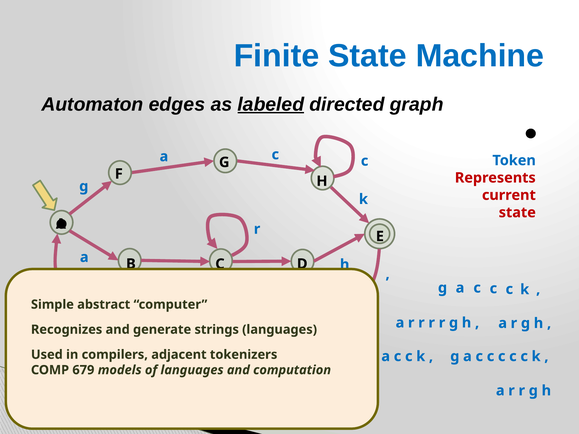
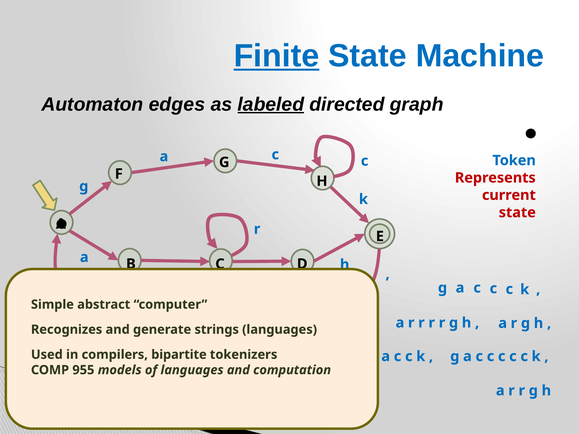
Finite underline: none -> present
adjacent: adjacent -> bipartite
679: 679 -> 955
